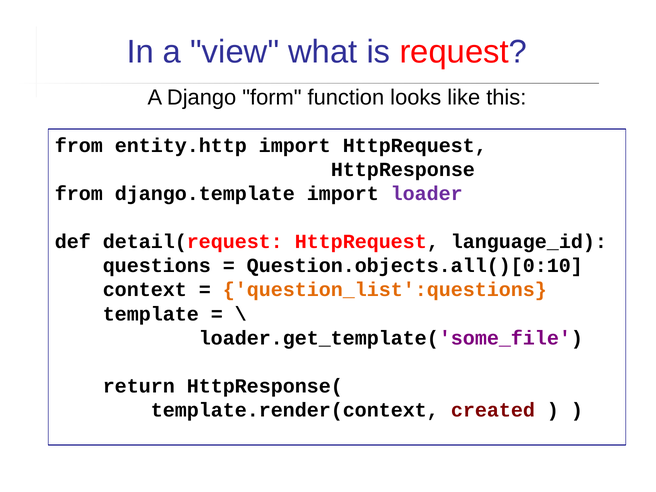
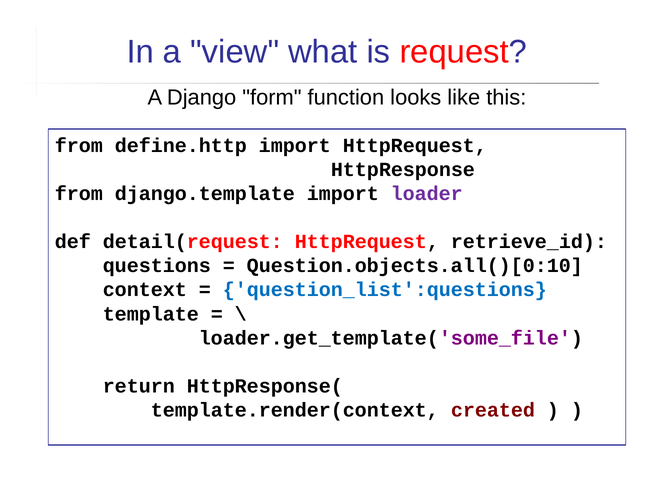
entity.http: entity.http -> define.http
language_id: language_id -> retrieve_id
question_list':questions colour: orange -> blue
